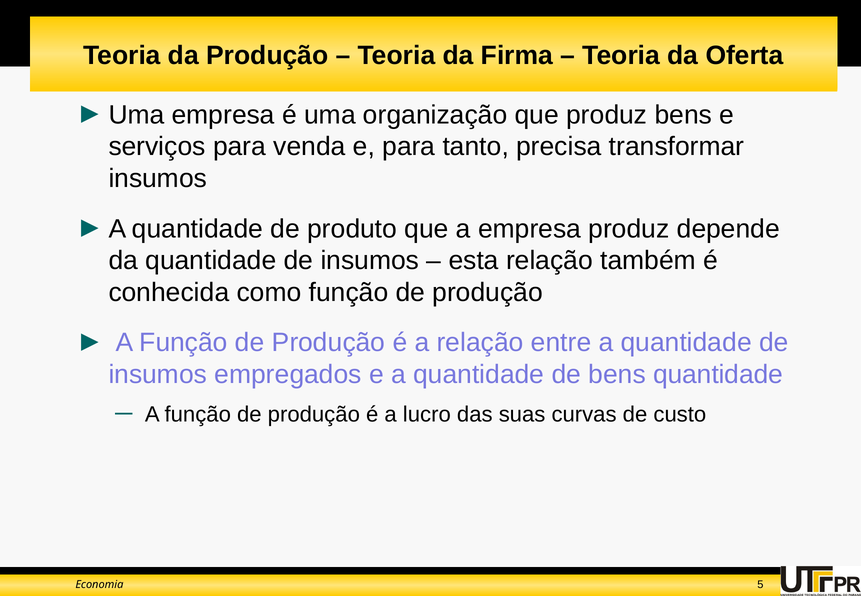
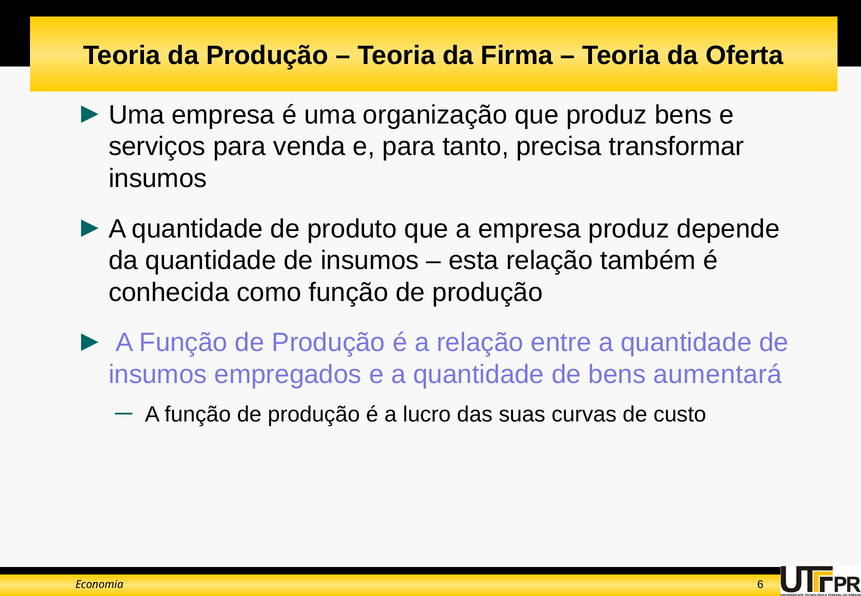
bens quantidade: quantidade -> aumentará
5: 5 -> 6
